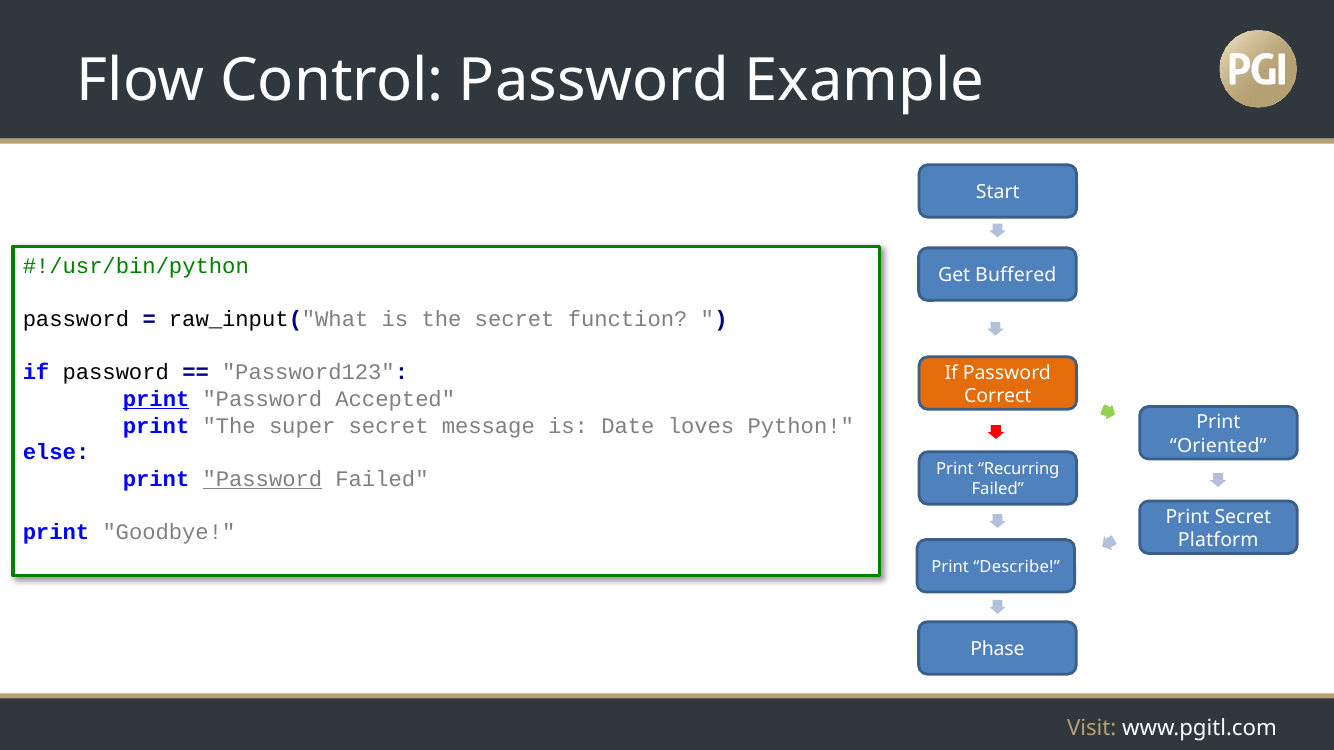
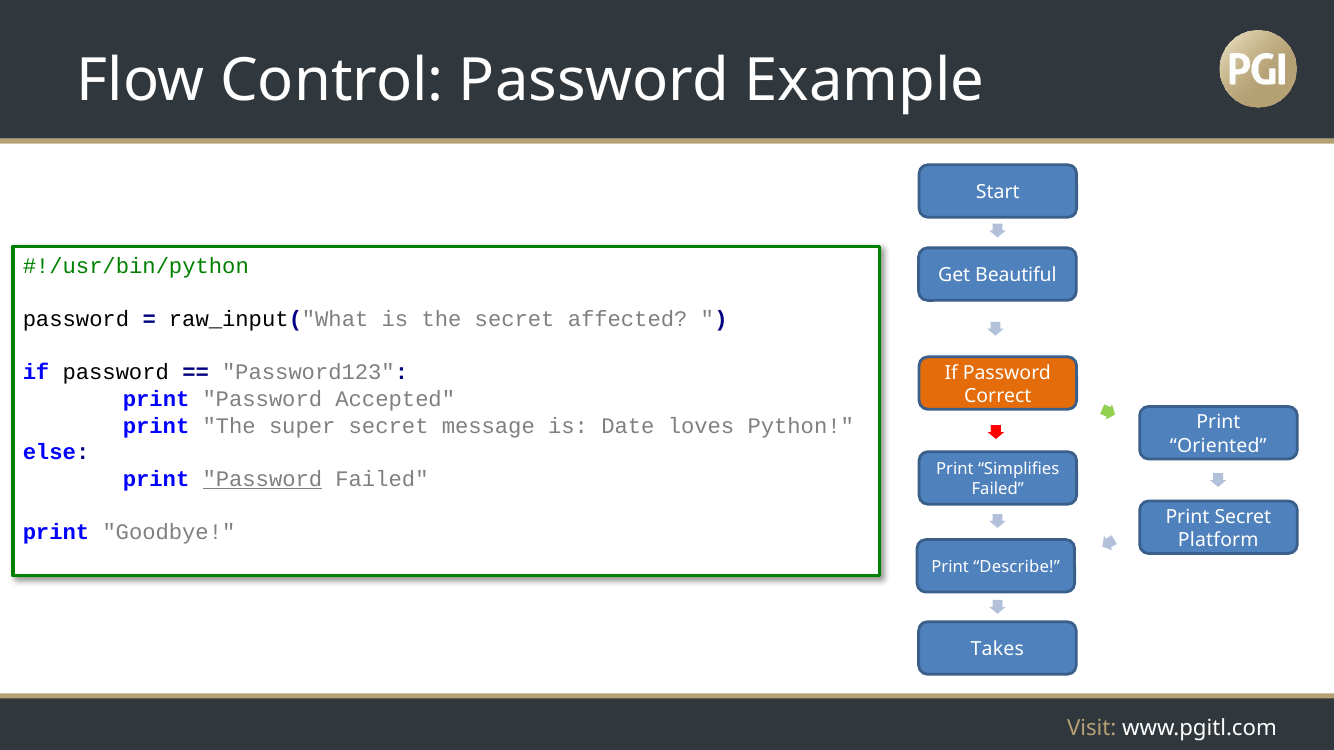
Buffered: Buffered -> Beautiful
function: function -> affected
print at (156, 399) underline: present -> none
Recurring: Recurring -> Simplifies
Phase: Phase -> Takes
